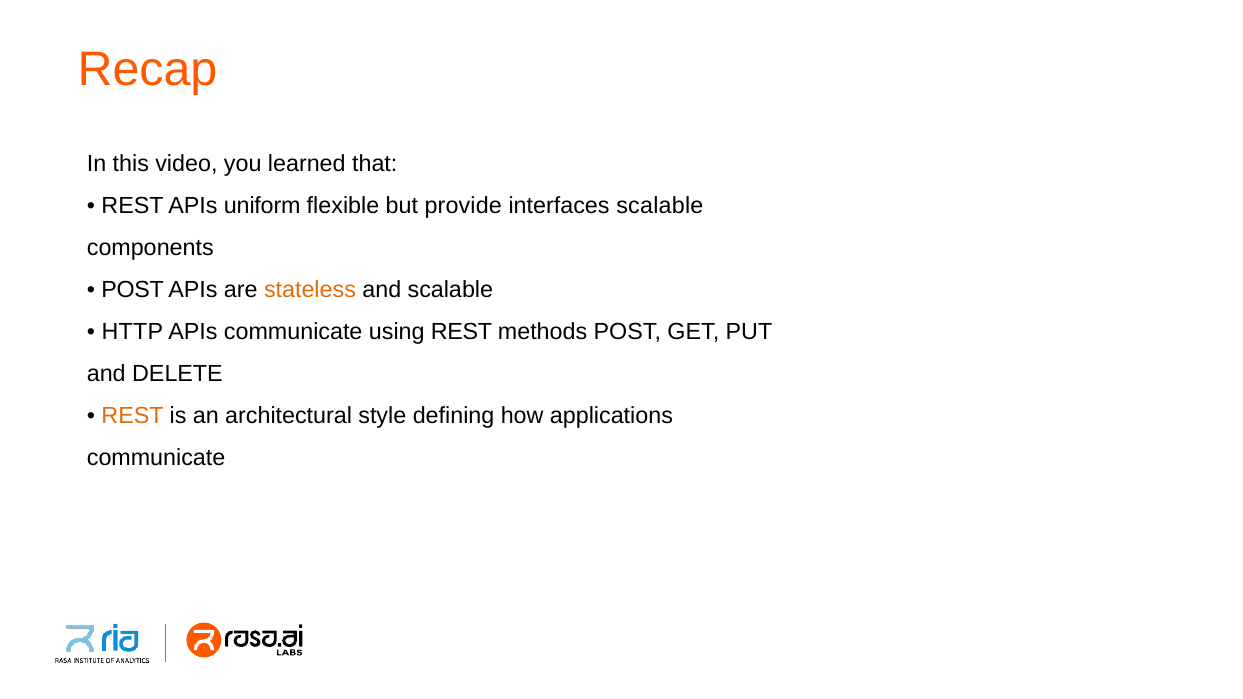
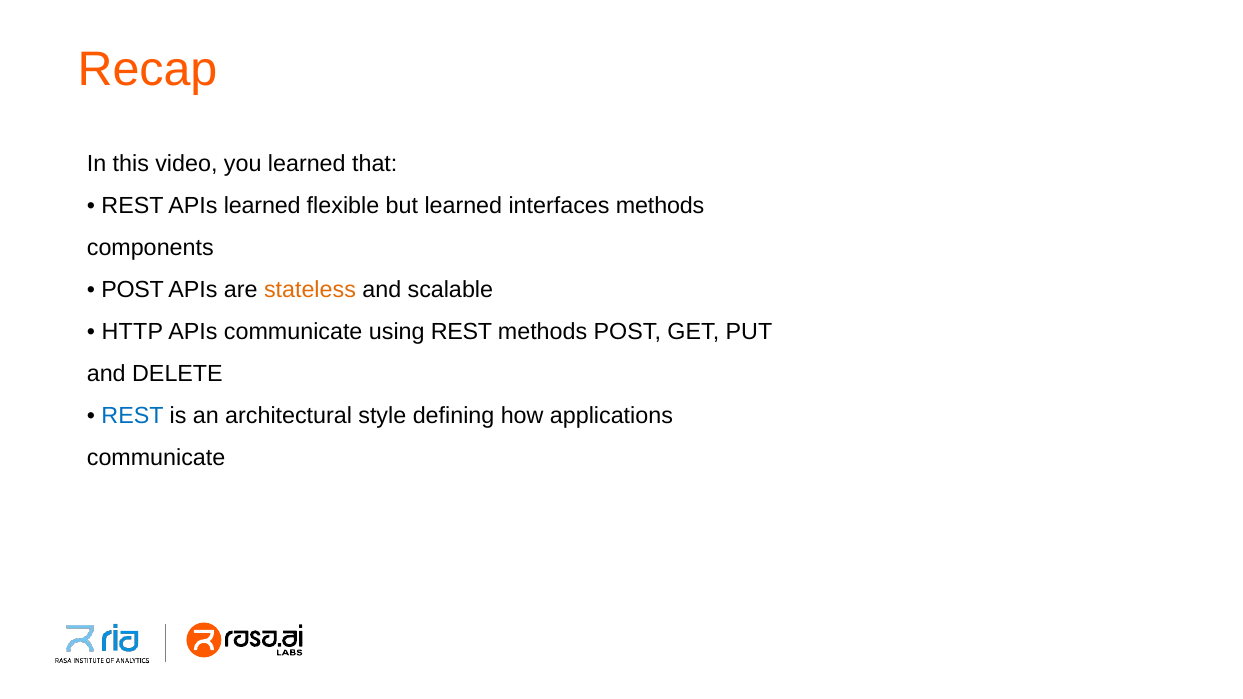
APIs uniform: uniform -> learned
but provide: provide -> learned
interfaces scalable: scalable -> methods
REST at (133, 416) colour: orange -> blue
